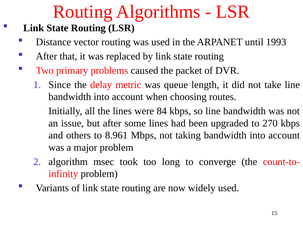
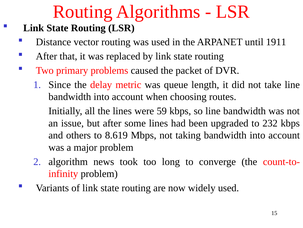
1993: 1993 -> 1911
84: 84 -> 59
270: 270 -> 232
8.961: 8.961 -> 8.619
msec: msec -> news
